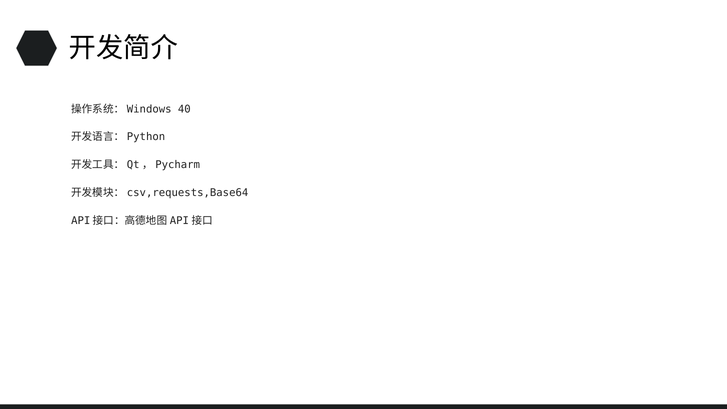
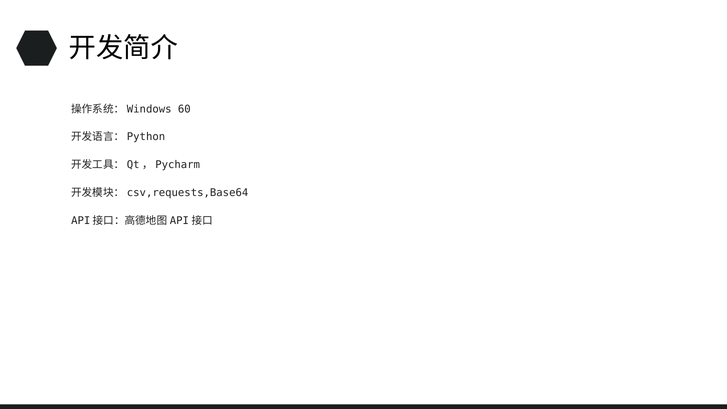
40: 40 -> 60
